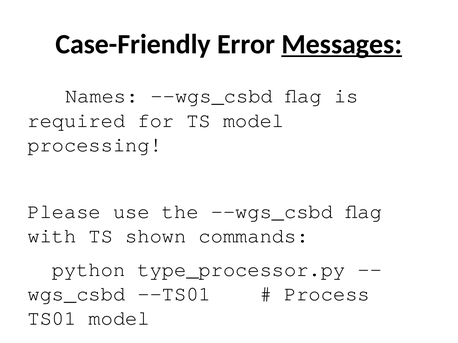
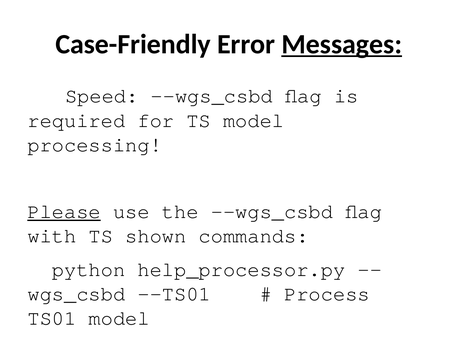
Names: Names -> Speed
Please underline: none -> present
type_processor.py: type_processor.py -> help_processor.py
